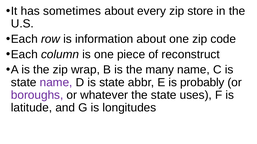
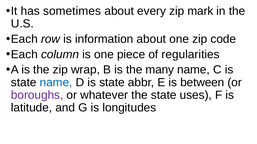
store: store -> mark
reconstruct: reconstruct -> regularities
name at (56, 83) colour: purple -> blue
probably: probably -> between
